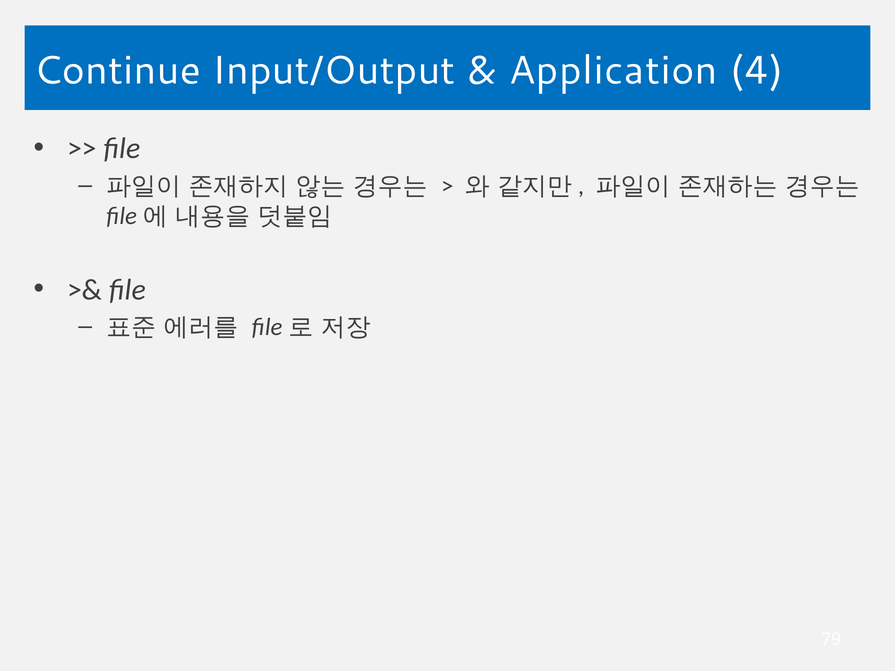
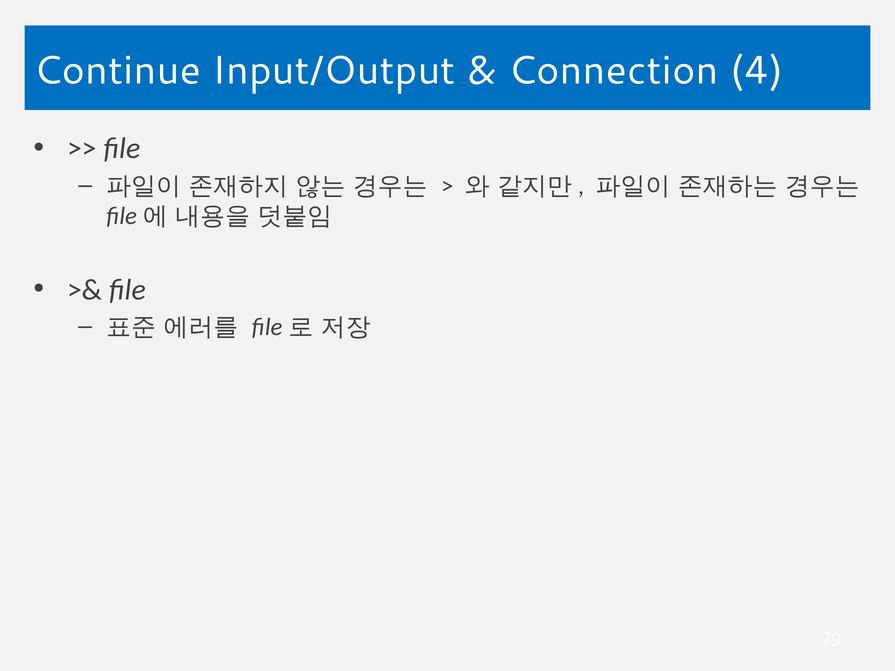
Application: Application -> Connection
